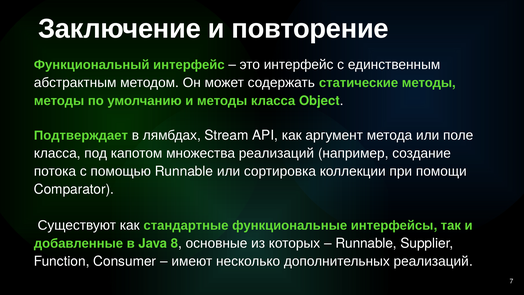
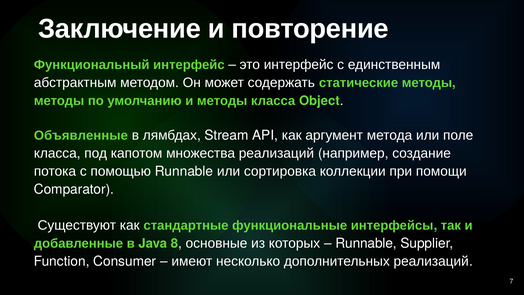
Подтверждает: Подтверждает -> Объявленные
